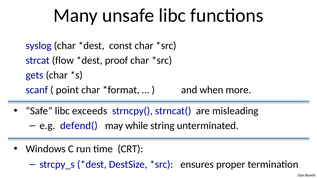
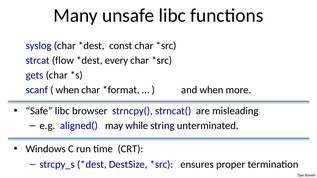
proof: proof -> every
point at (67, 90): point -> when
exceeds: exceeds -> browser
defend(: defend( -> aligned(
